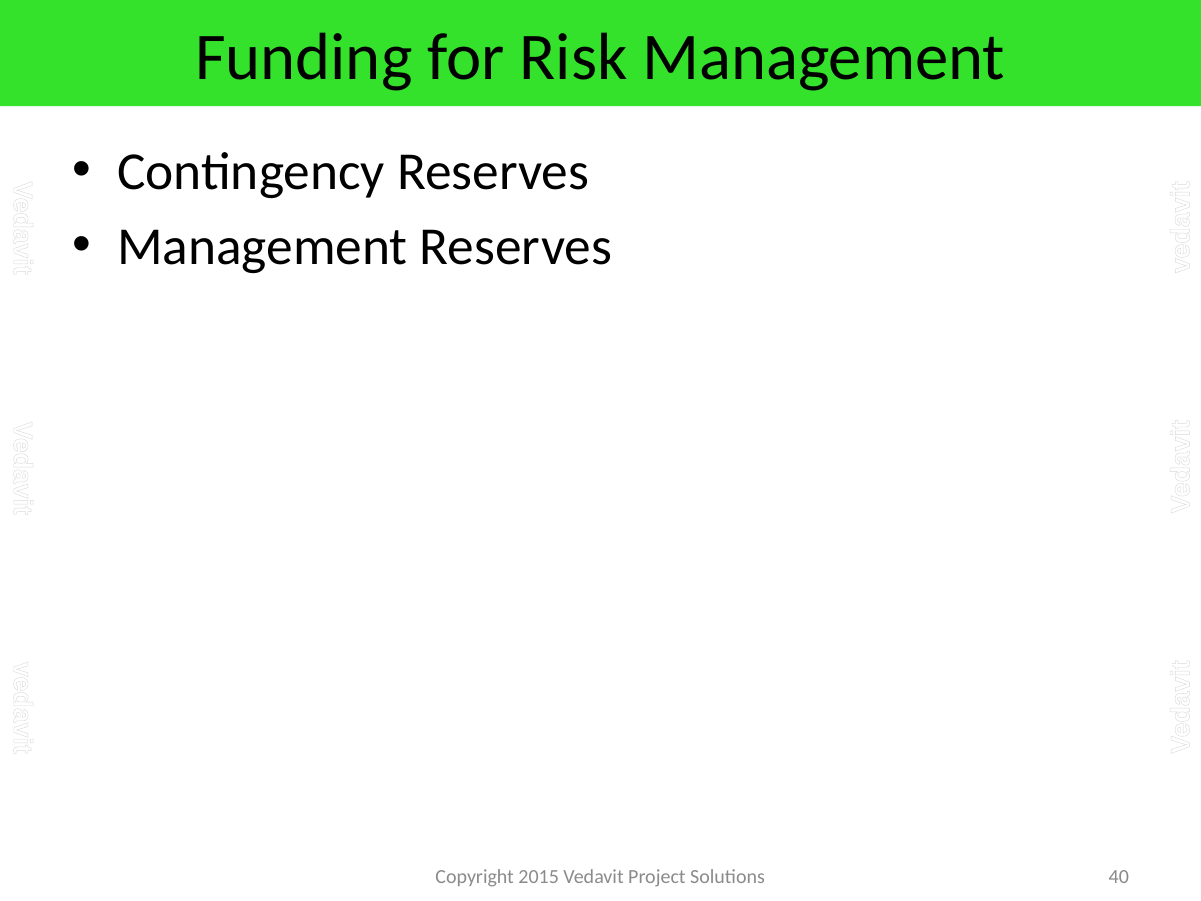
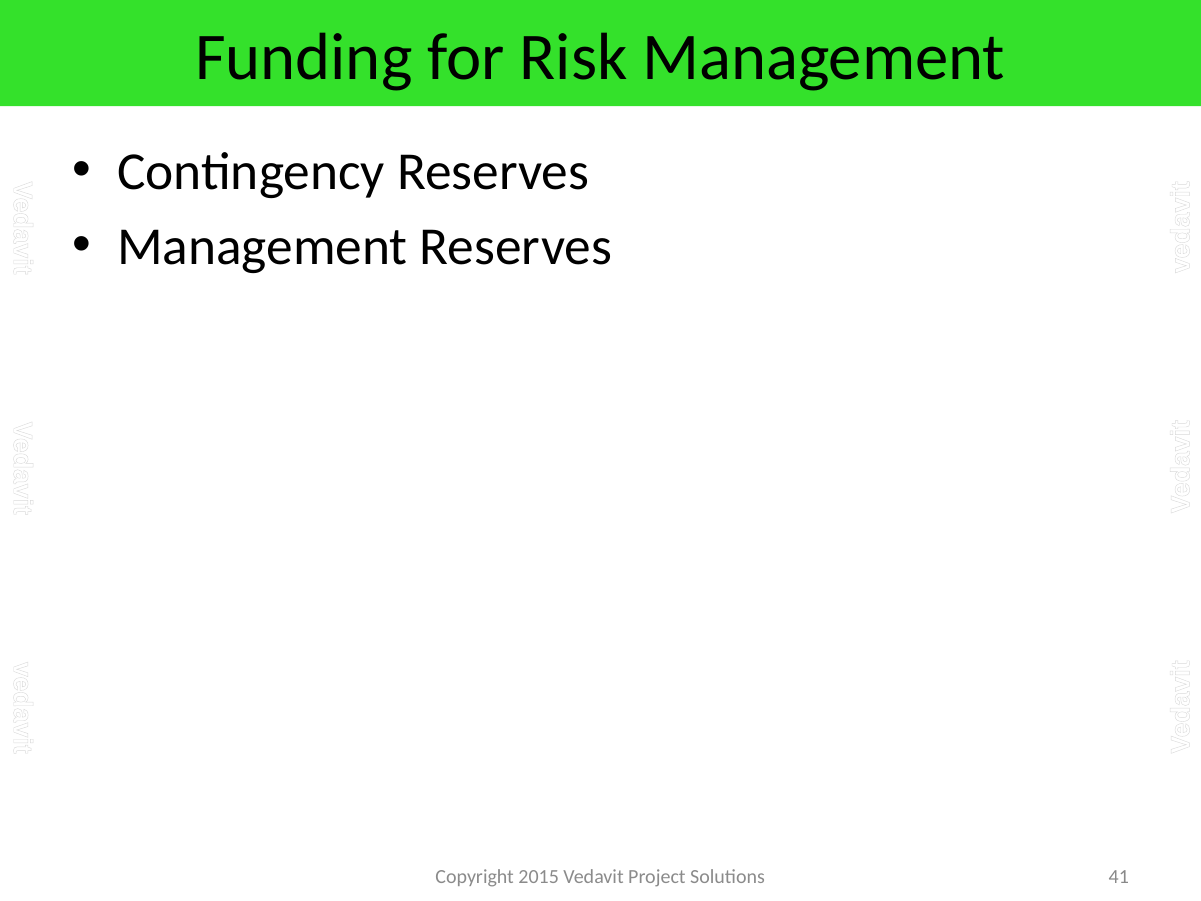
40: 40 -> 41
